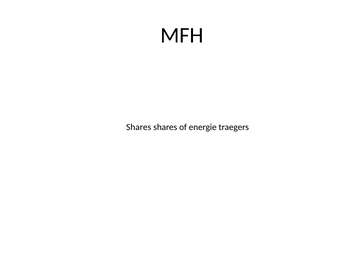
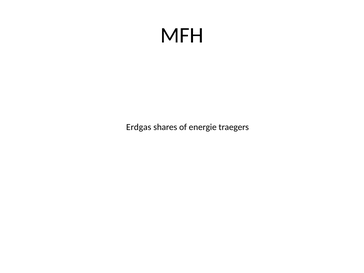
Shares at (139, 127): Shares -> Erdgas
